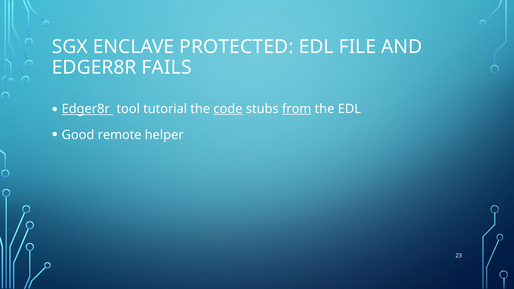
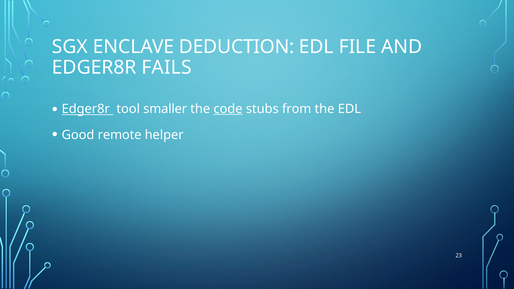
PROTECTED: PROTECTED -> DEDUCTION
tutorial: tutorial -> smaller
from underline: present -> none
